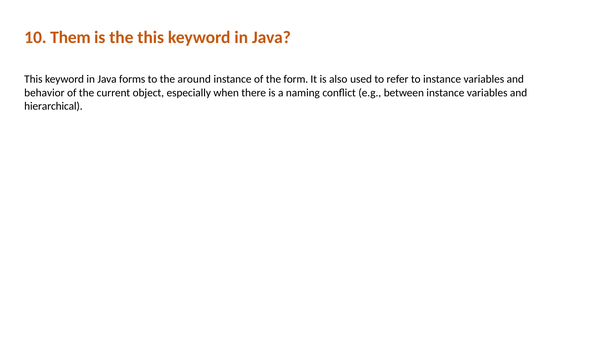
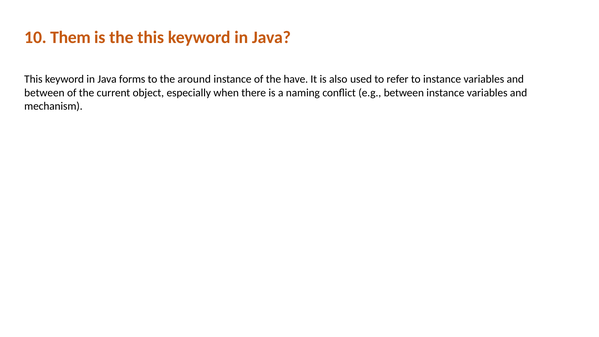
form: form -> have
behavior at (44, 93): behavior -> between
hierarchical: hierarchical -> mechanism
